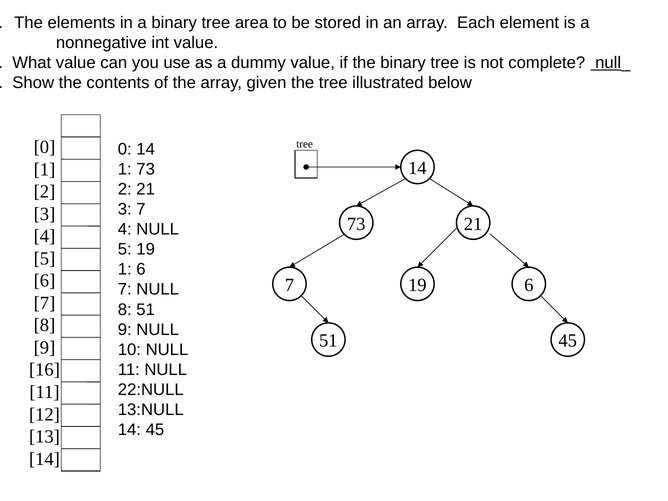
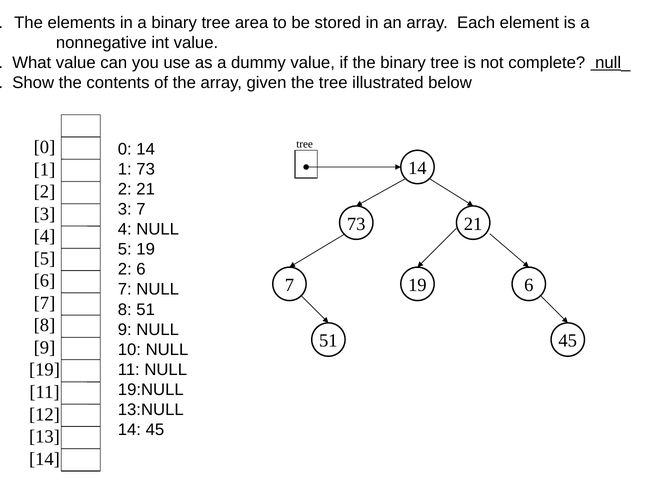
1 at (125, 269): 1 -> 2
16 at (44, 370): 16 -> 19
22:NULL: 22:NULL -> 19:NULL
